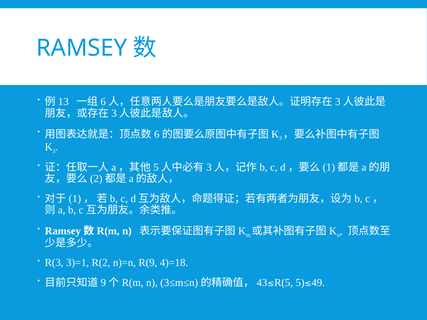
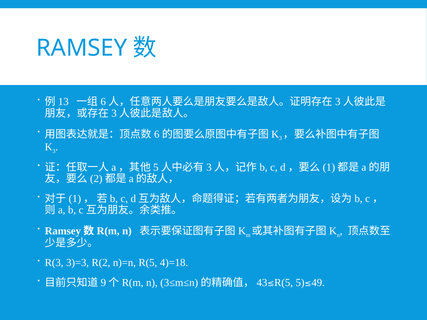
3)=1: 3)=1 -> 3)=3
n)=n R(9: R(9 -> R(5
